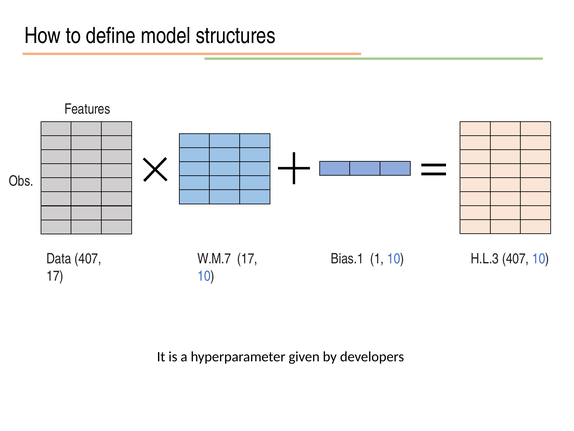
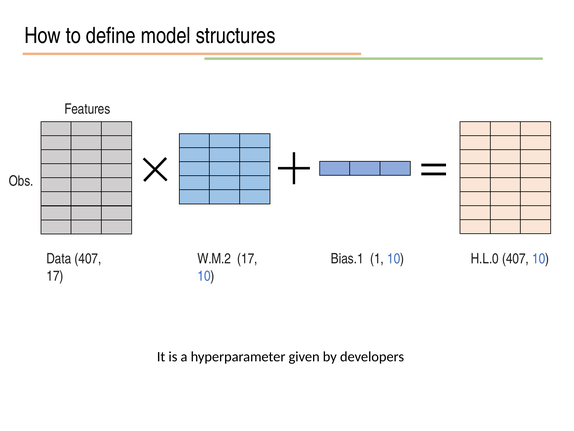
W.M.7: W.M.7 -> W.M.2
H.L.3: H.L.3 -> H.L.0
